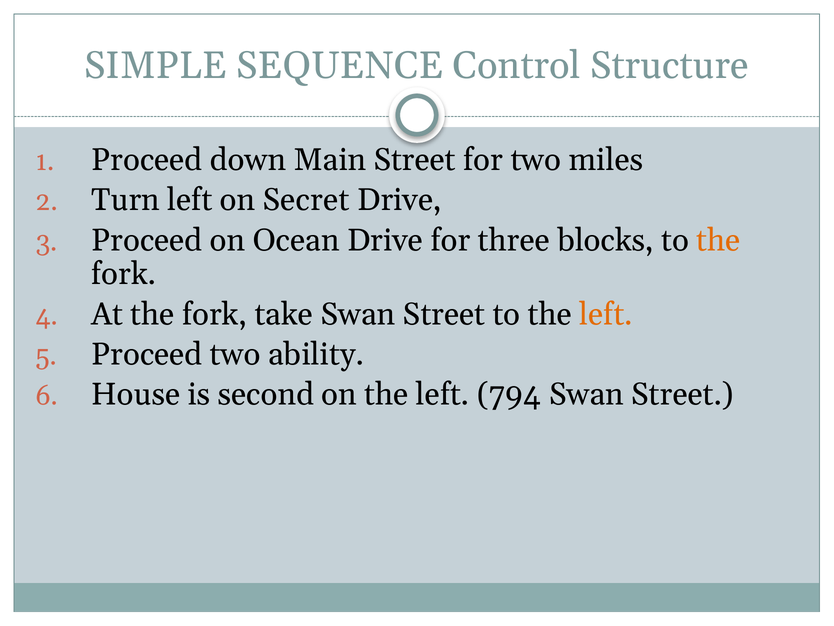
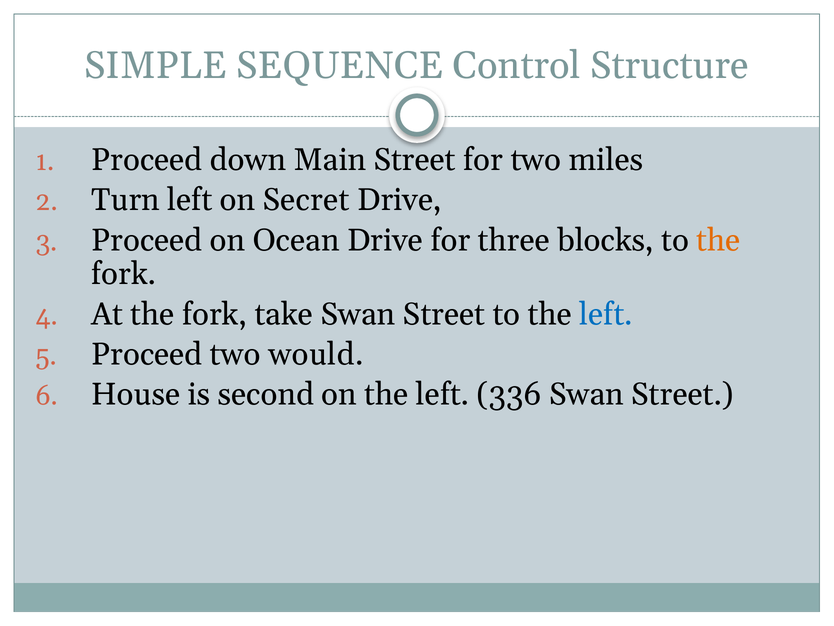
left at (606, 314) colour: orange -> blue
ability: ability -> would
794: 794 -> 336
